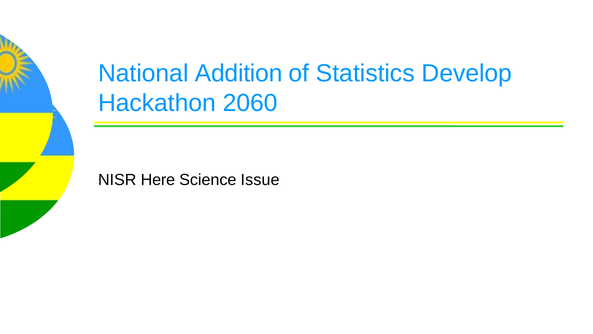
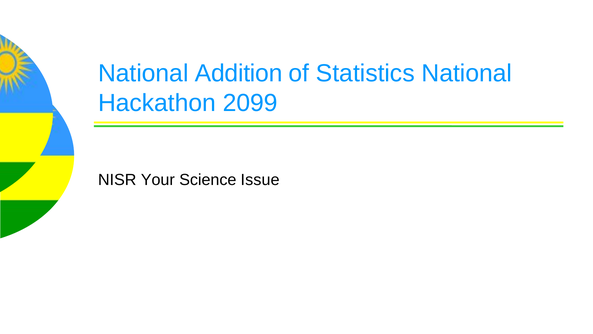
Statistics Develop: Develop -> National
2060: 2060 -> 2099
Here: Here -> Your
